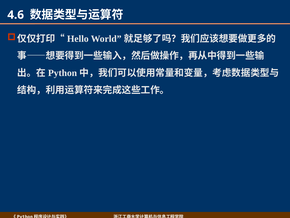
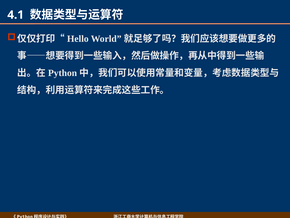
4.6: 4.6 -> 4.1
